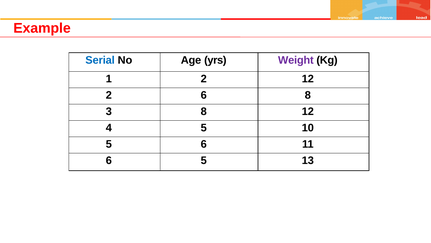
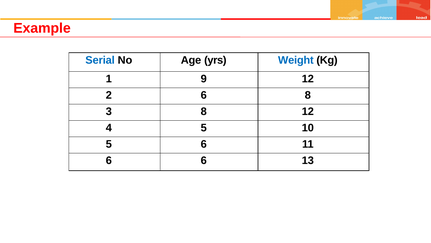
Weight colour: purple -> blue
1 2: 2 -> 9
6 5: 5 -> 6
